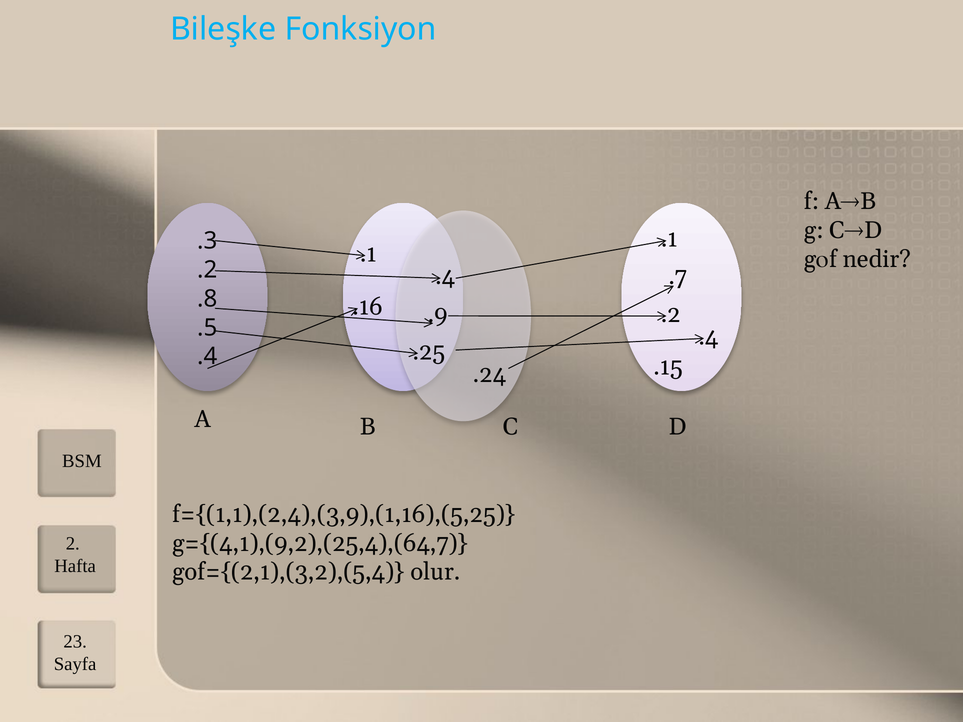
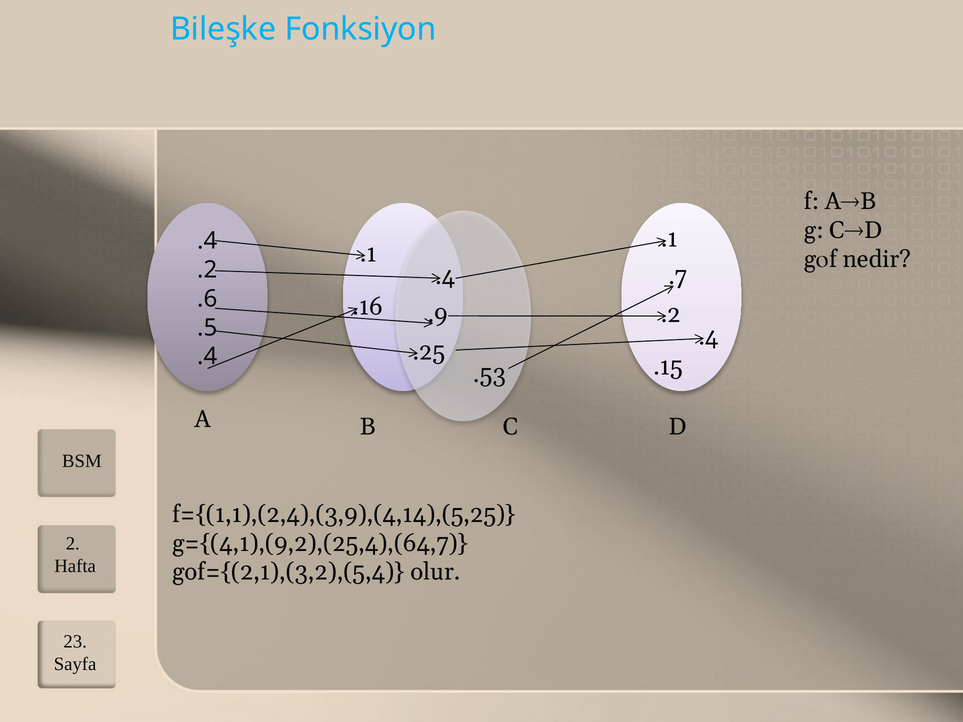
.3 at (207, 241): .3 -> .4
.8: .8 -> .6
.24: .24 -> .53
f={(1,1),(2,4),(3,9),(1,16),(5,25: f={(1,1),(2,4),(3,9),(1,16),(5,25 -> f={(1,1),(2,4),(3,9),(4,14),(5,25
